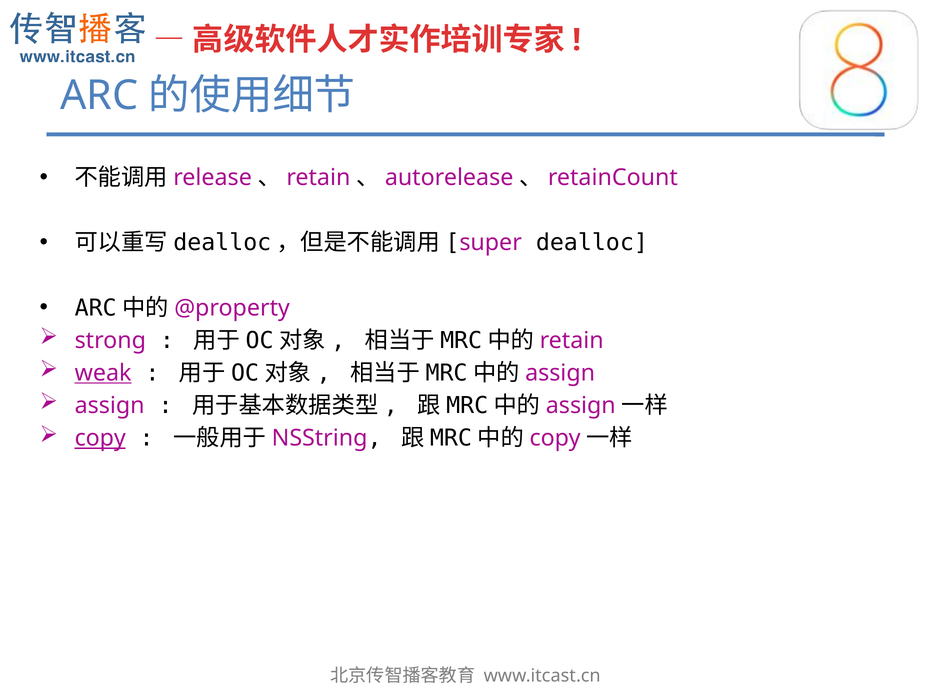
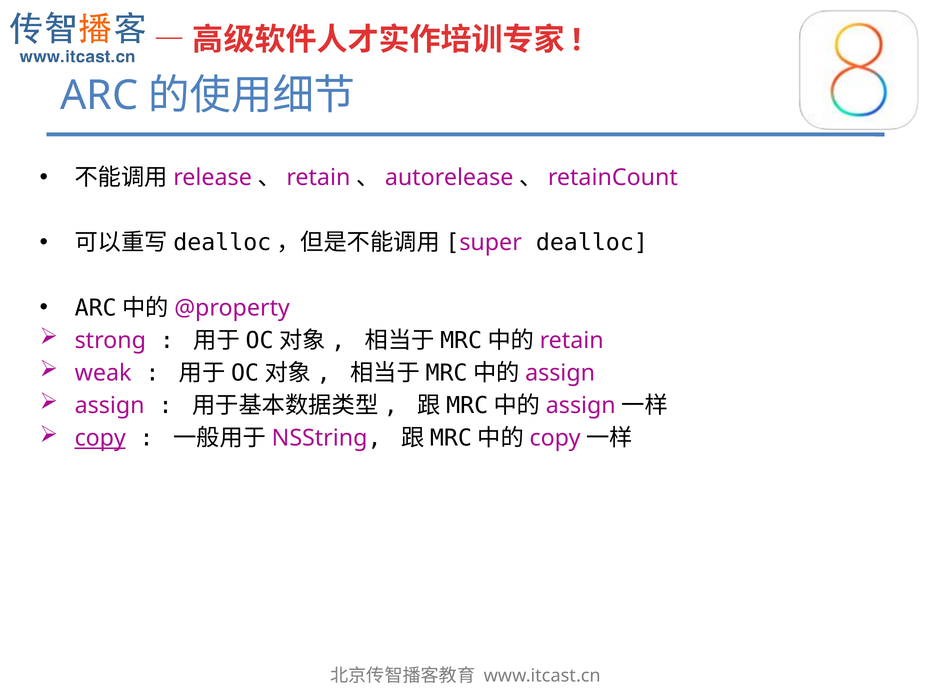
weak underline: present -> none
